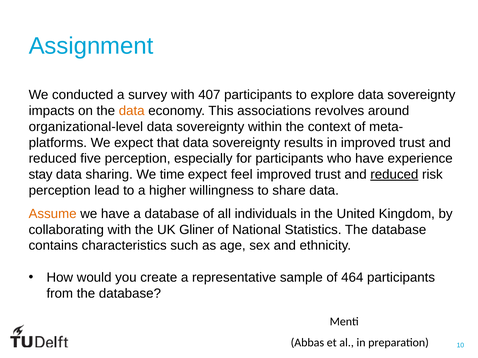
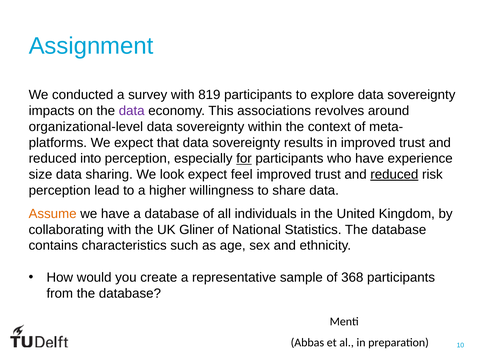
407: 407 -> 819
data at (132, 111) colour: orange -> purple
five: five -> into
for underline: none -> present
stay: stay -> size
time: time -> look
464: 464 -> 368
